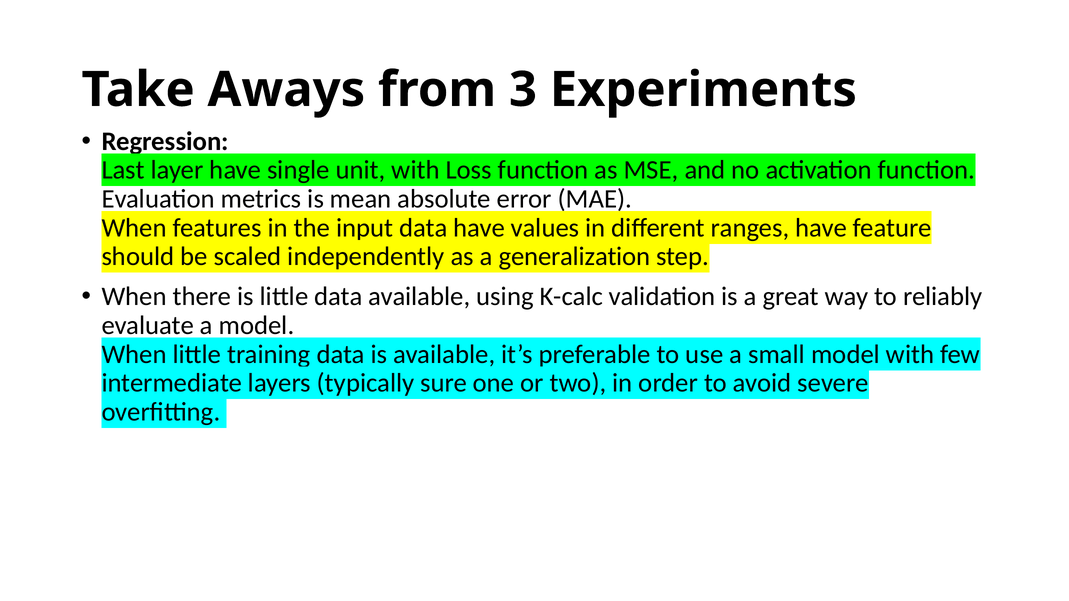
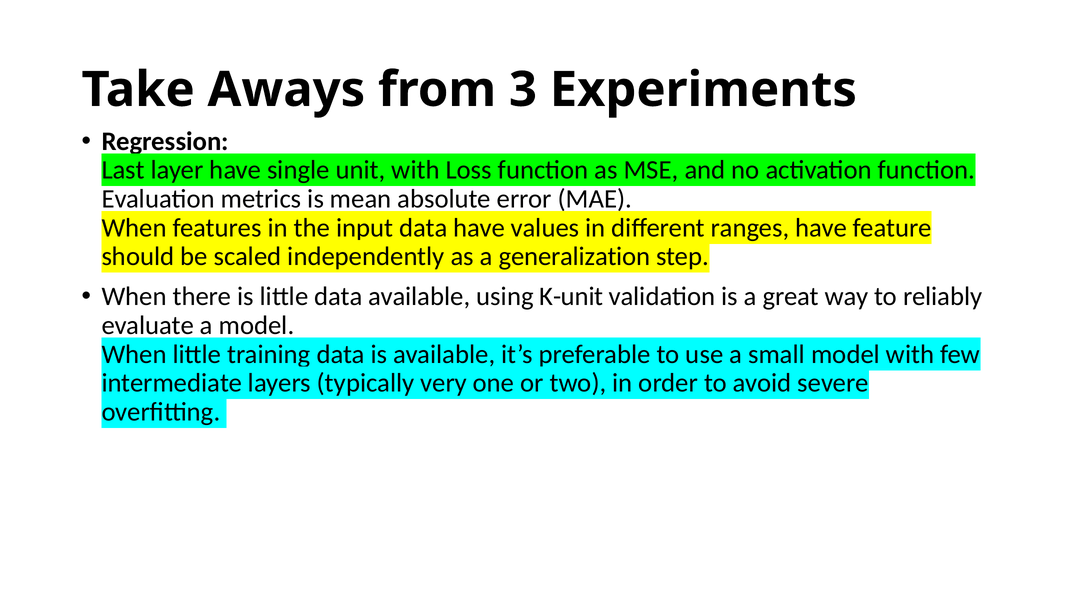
K-calc: K-calc -> K-unit
sure: sure -> very
